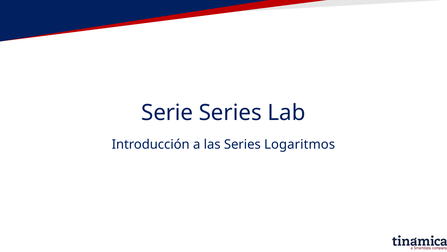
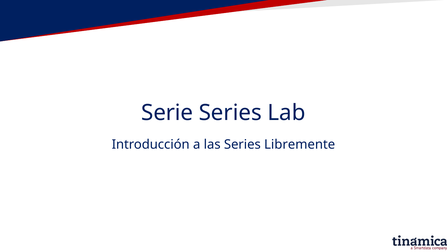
Logaritmos: Logaritmos -> Libremente
